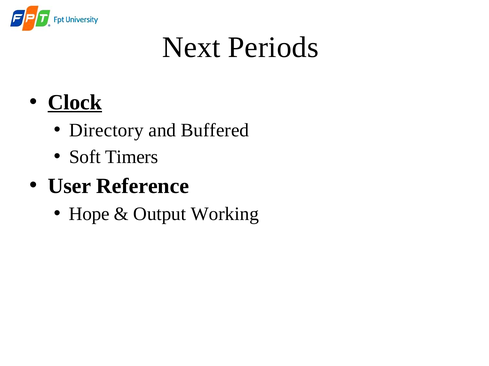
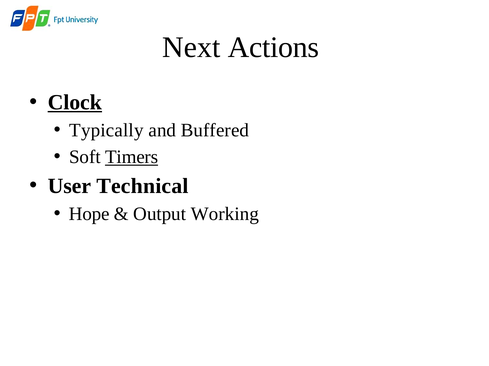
Periods: Periods -> Actions
Directory: Directory -> Typically
Timers underline: none -> present
Reference: Reference -> Technical
